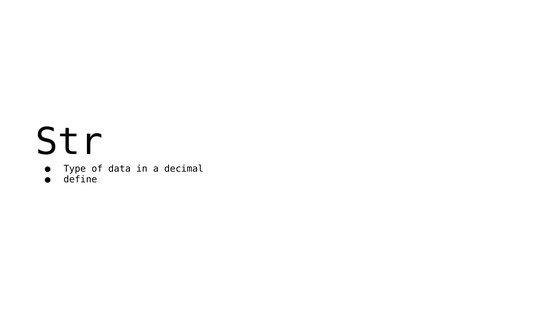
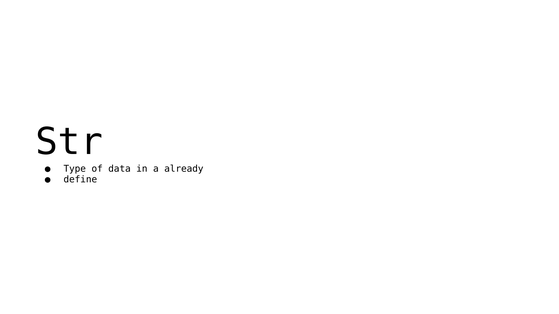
decimal: decimal -> already
